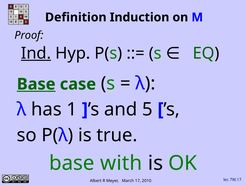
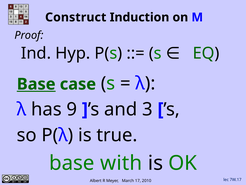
Definition: Definition -> Construct
Ind underline: present -> none
1: 1 -> 9
5: 5 -> 3
